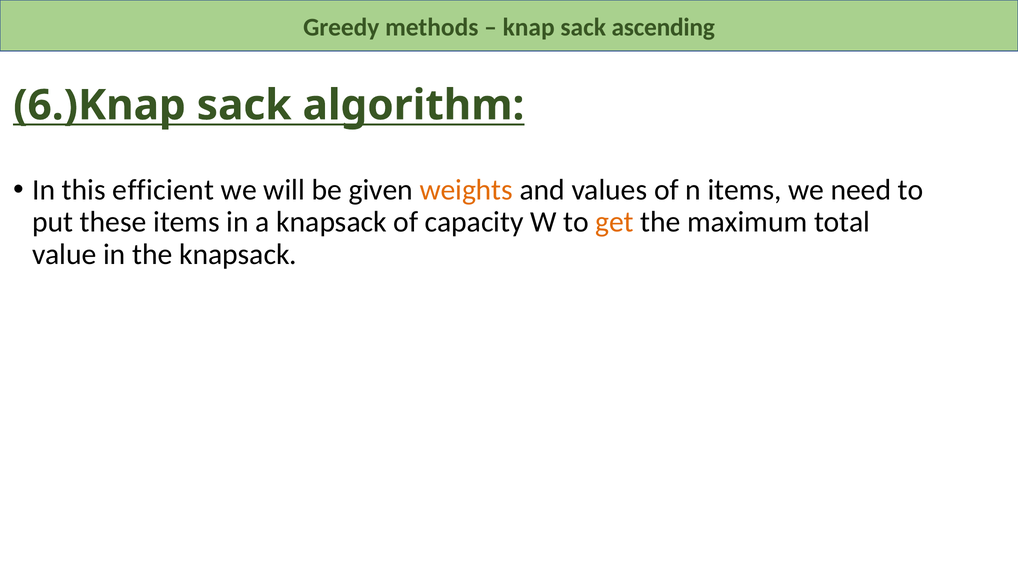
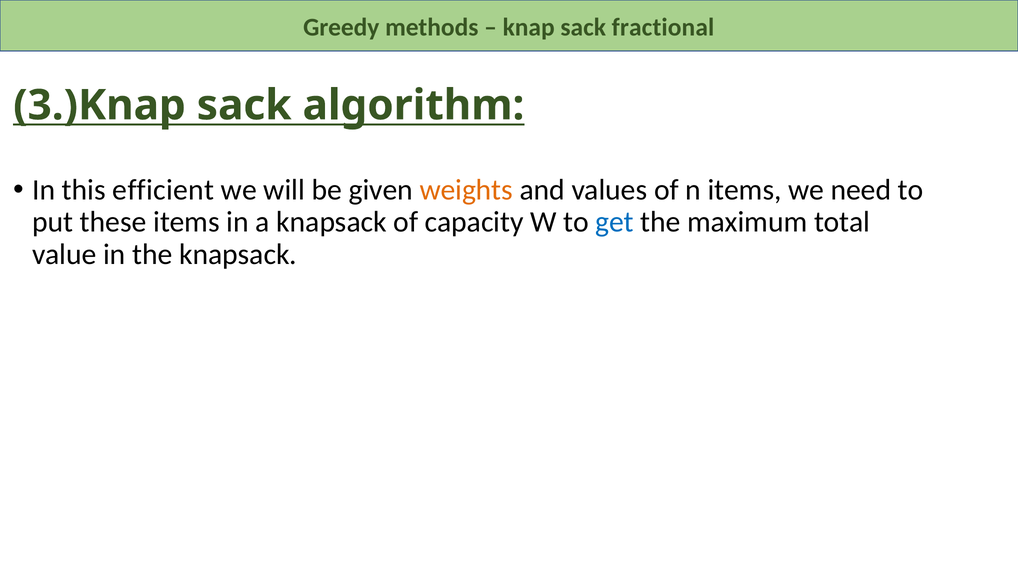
ascending: ascending -> fractional
6.)Knap: 6.)Knap -> 3.)Knap
get colour: orange -> blue
